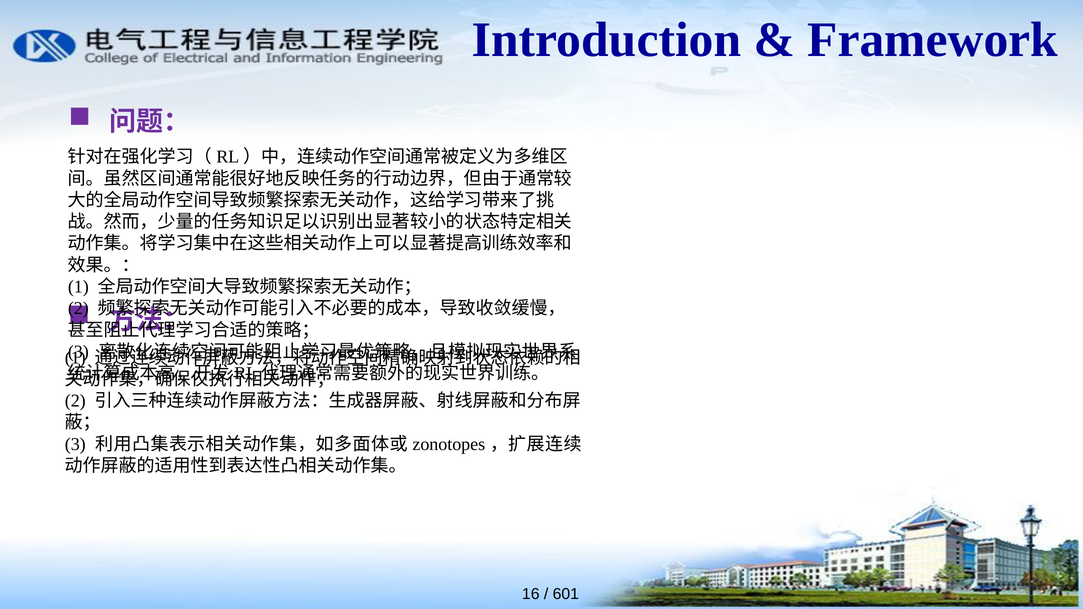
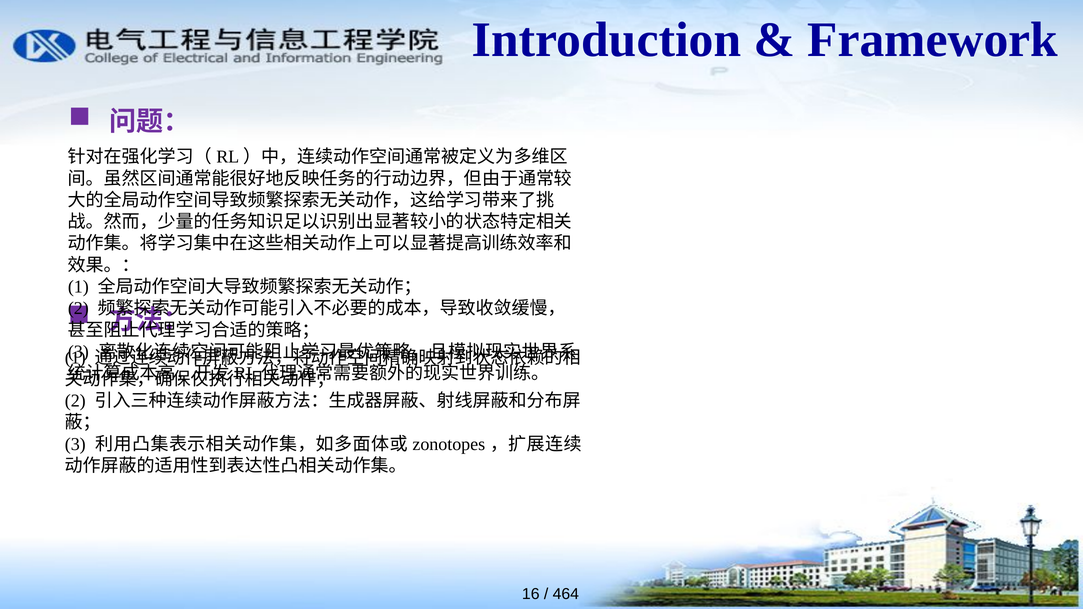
601: 601 -> 464
